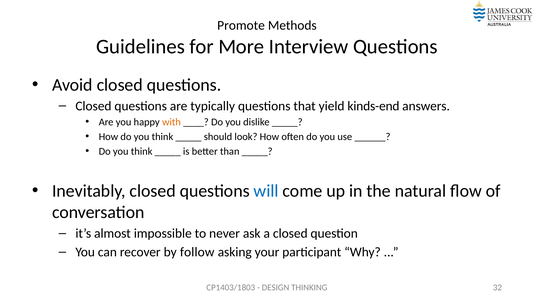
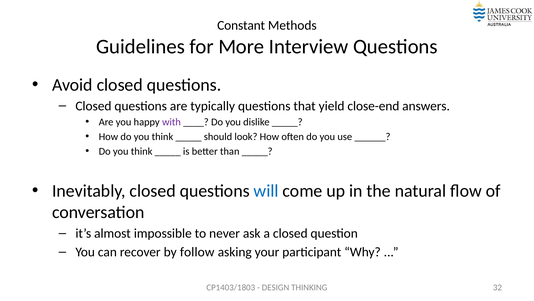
Promote: Promote -> Constant
kinds-end: kinds-end -> close-end
with colour: orange -> purple
